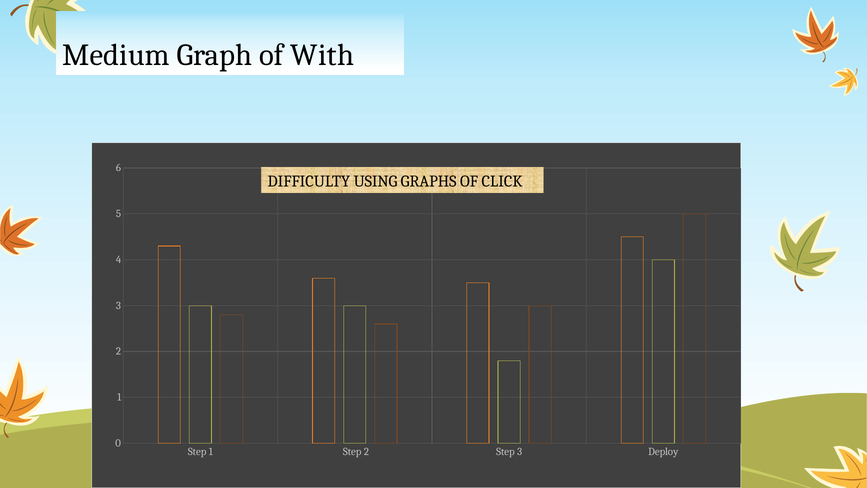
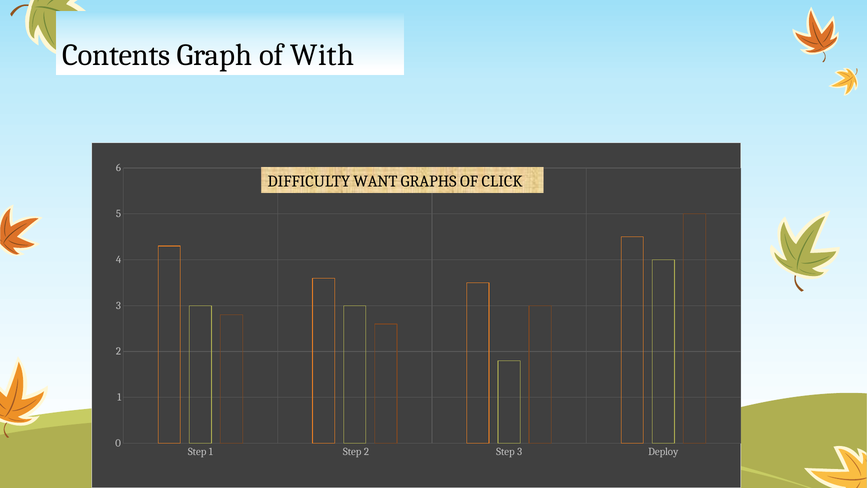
Medium: Medium -> Contents
USING: USING -> WANT
